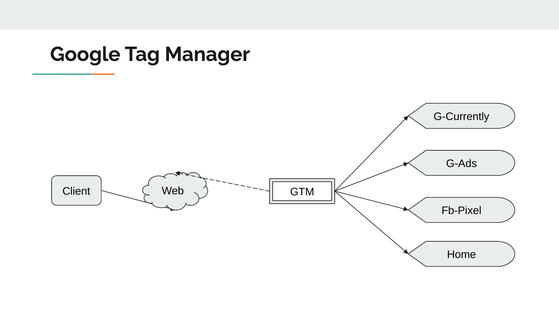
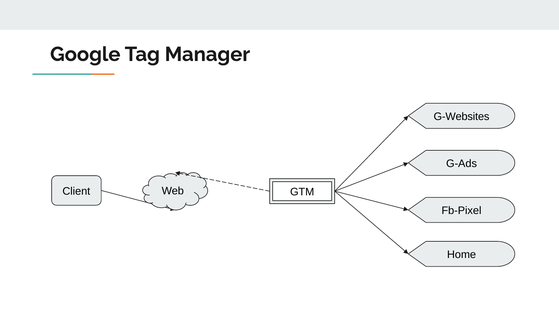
G-Currently: G-Currently -> G-Websites
